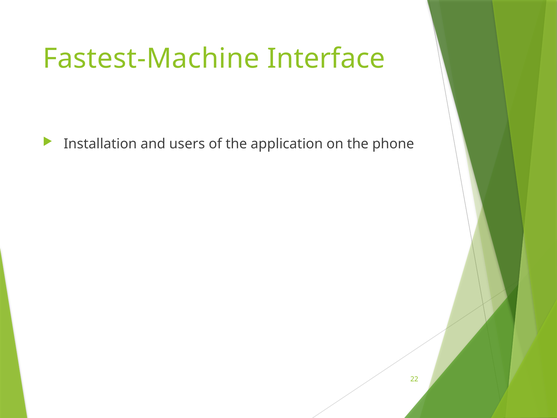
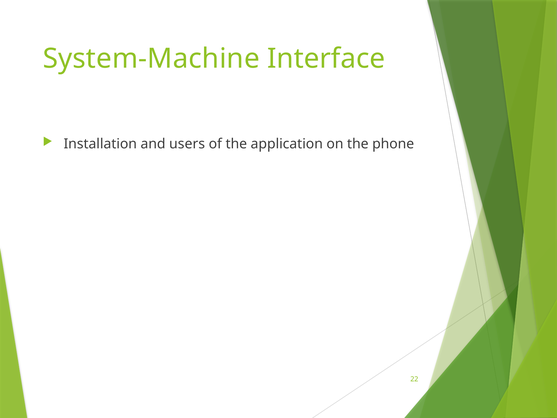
Fastest-Machine: Fastest-Machine -> System-Machine
